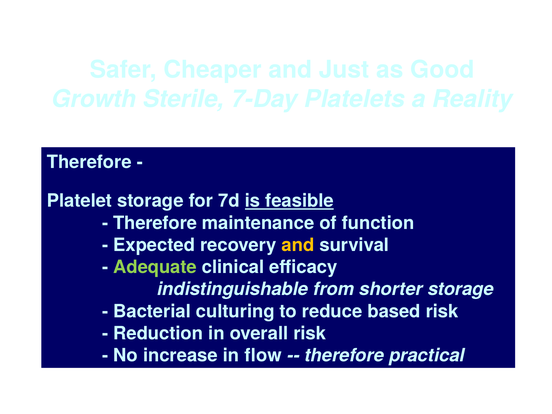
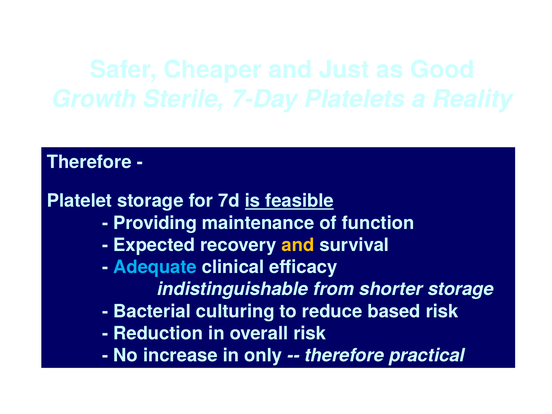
Therefore at (155, 223): Therefore -> Providing
Adequate colour: light green -> light blue
flow: flow -> only
